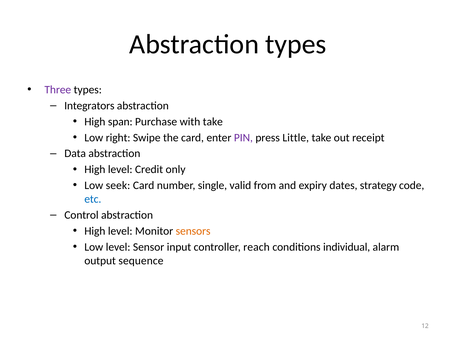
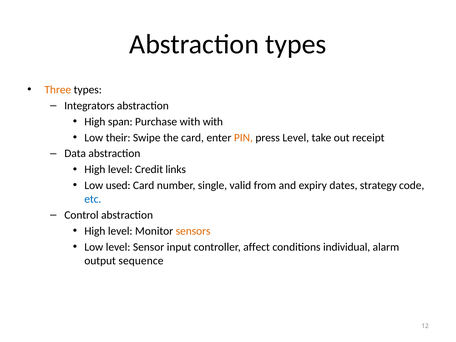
Three colour: purple -> orange
with take: take -> with
right: right -> their
PIN colour: purple -> orange
press Little: Little -> Level
only: only -> links
seek: seek -> used
reach: reach -> affect
